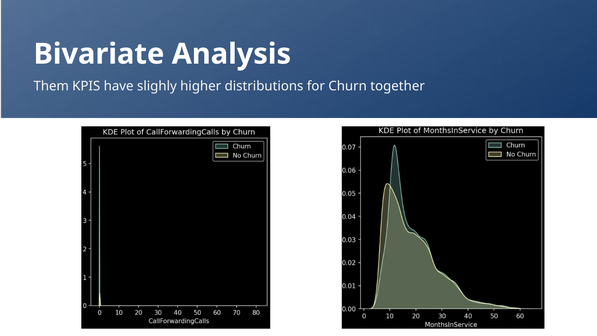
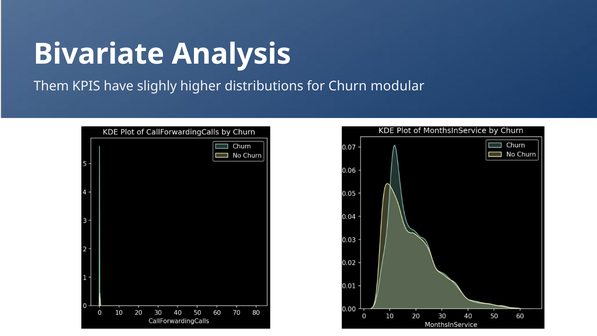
together: together -> modular
